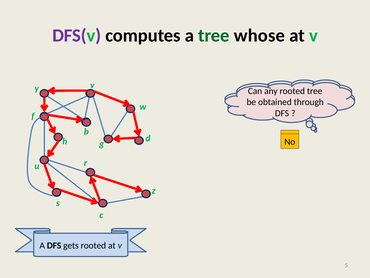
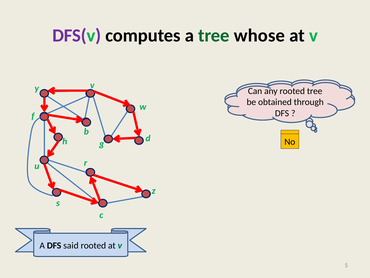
gets: gets -> said
